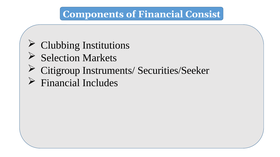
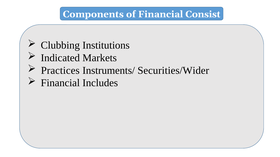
Selection: Selection -> Indicated
Citigroup: Citigroup -> Practices
Securities/Seeker: Securities/Seeker -> Securities/Wider
